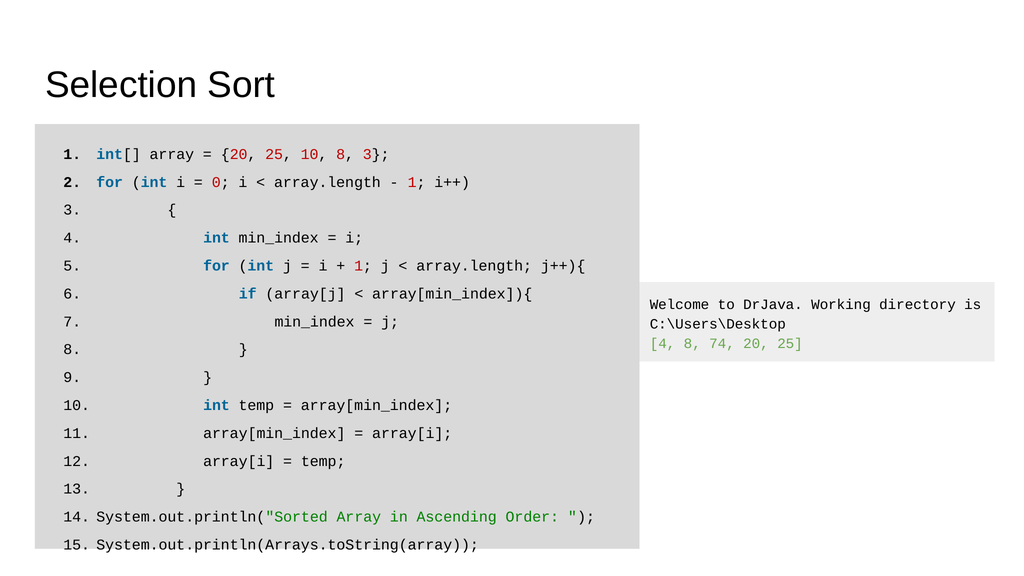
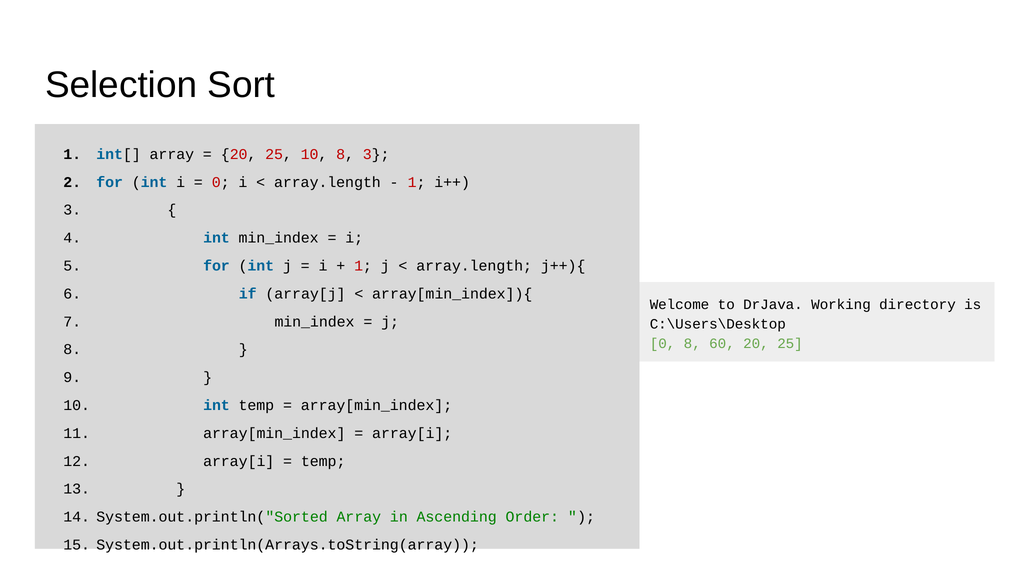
4 at (663, 344): 4 -> 0
74: 74 -> 60
